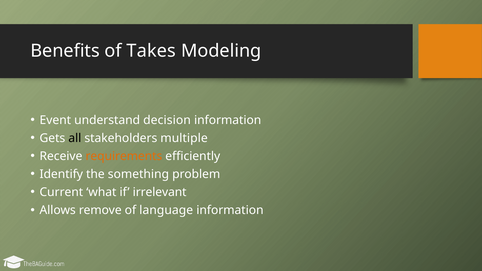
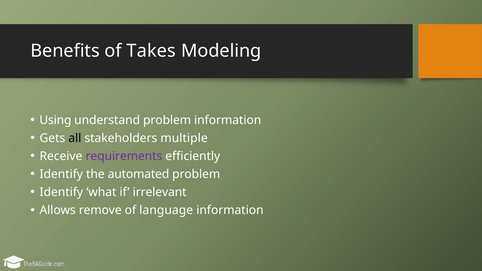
Event: Event -> Using
understand decision: decision -> problem
requirements colour: orange -> purple
something: something -> automated
Current at (61, 192): Current -> Identify
